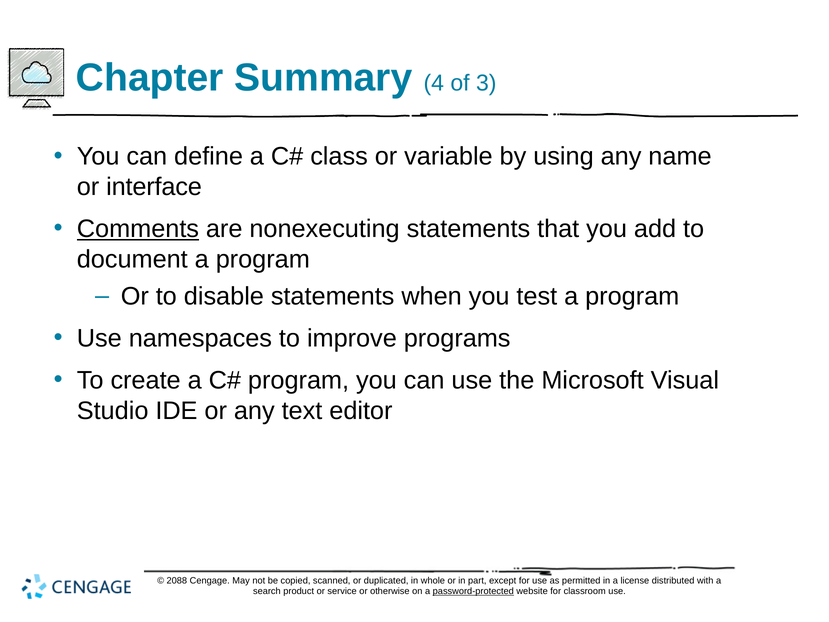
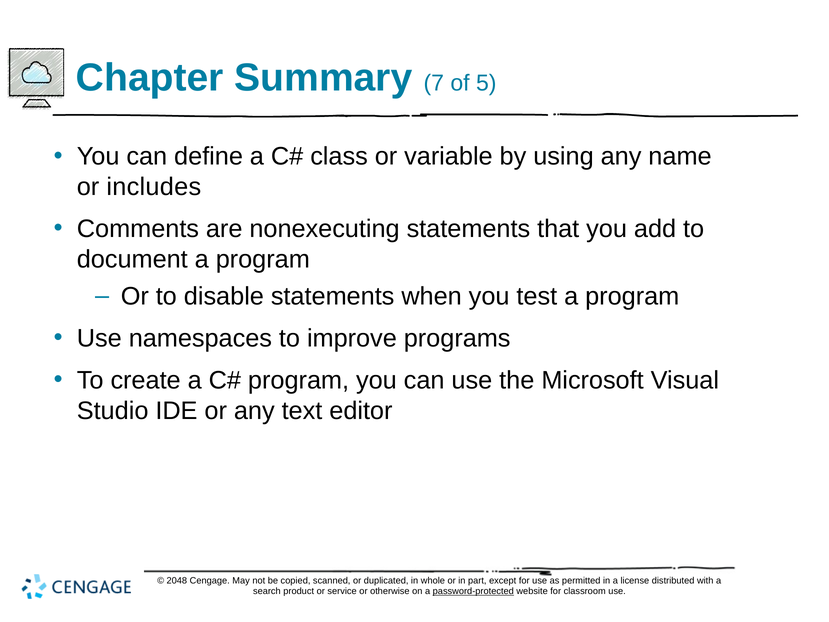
4: 4 -> 7
3: 3 -> 5
interface: interface -> includes
Comments underline: present -> none
2088: 2088 -> 2048
